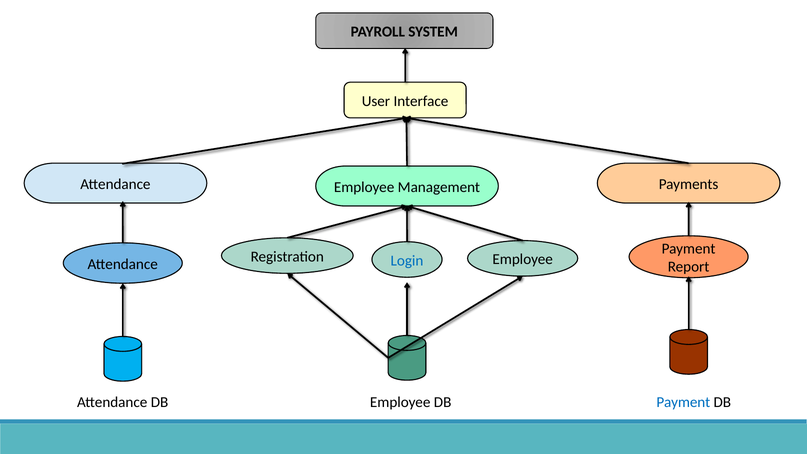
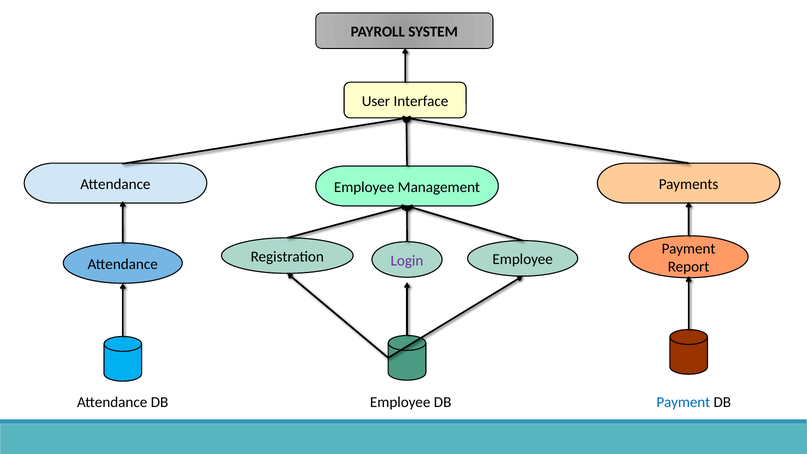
Login colour: blue -> purple
